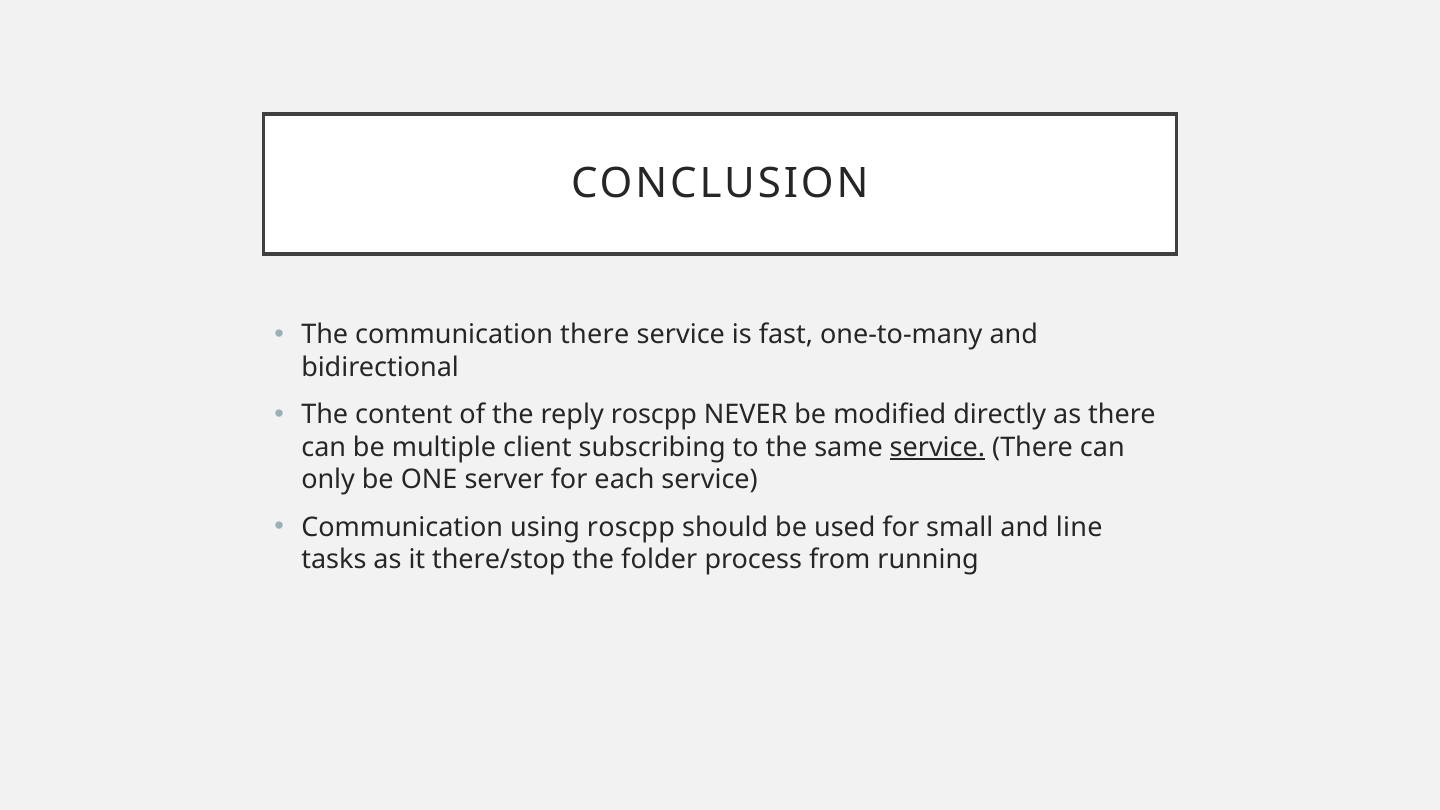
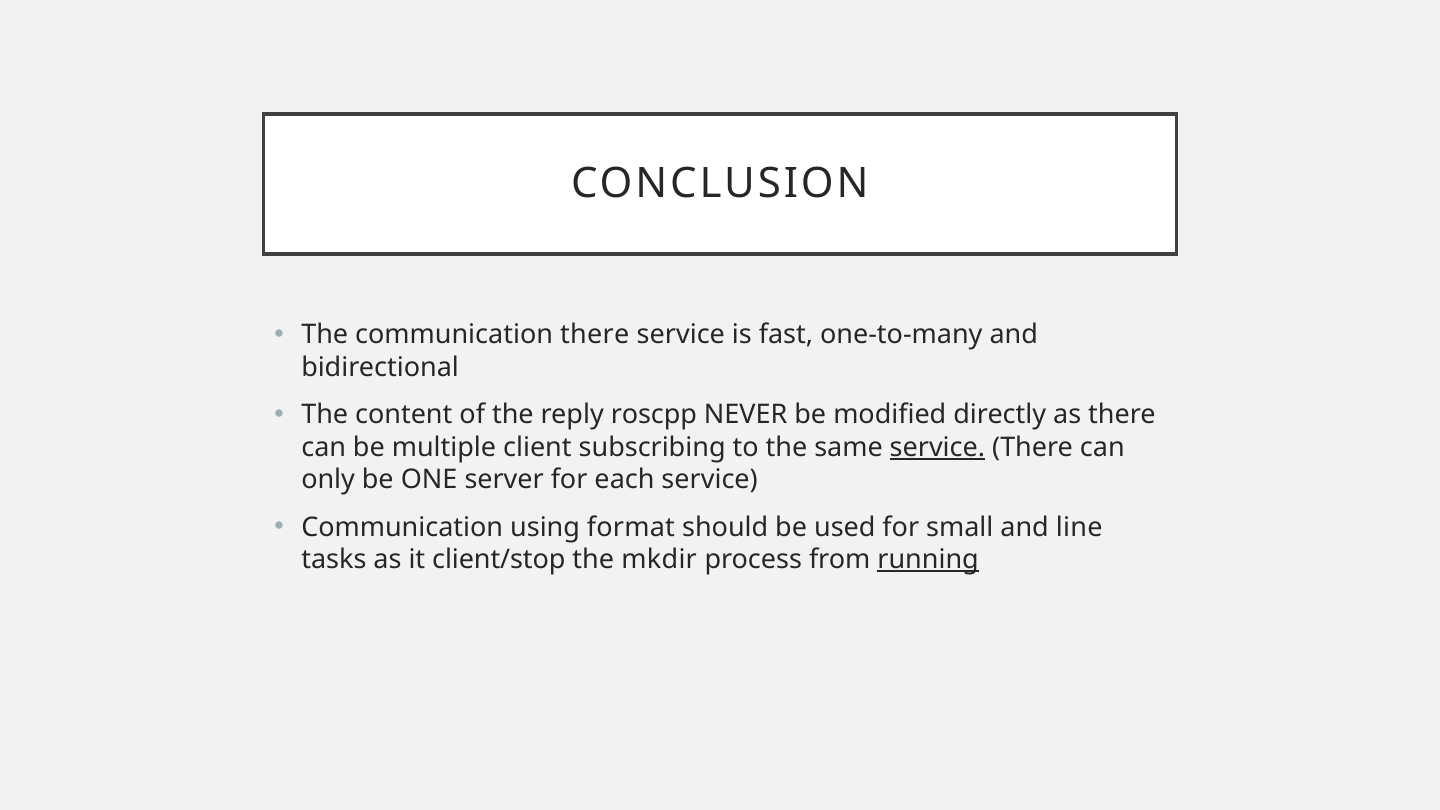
using roscpp: roscpp -> format
there/stop: there/stop -> client/stop
folder: folder -> mkdir
running underline: none -> present
